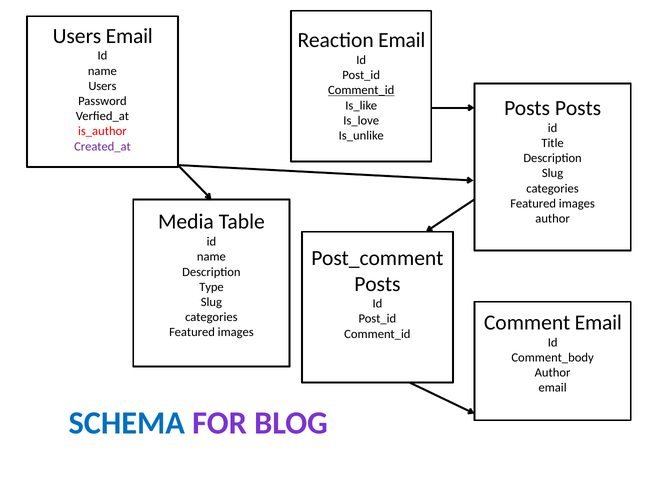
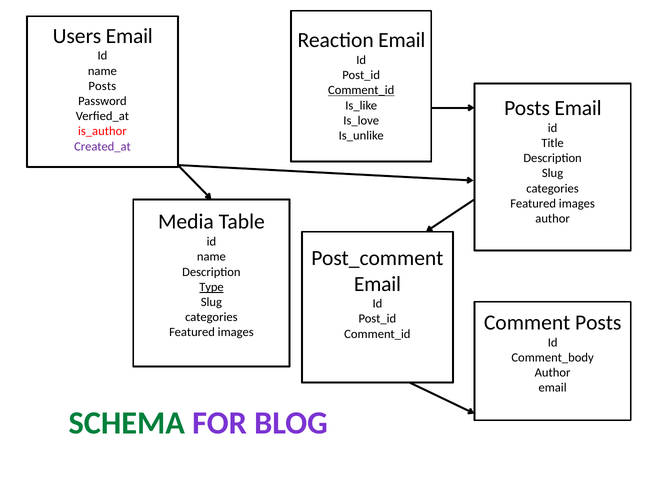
Users at (102, 86): Users -> Posts
Posts Posts: Posts -> Email
Posts at (377, 284): Posts -> Email
Type underline: none -> present
Comment Email: Email -> Posts
SCHEMA colour: blue -> green
